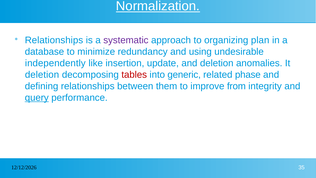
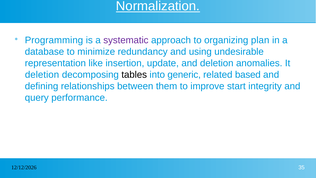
Relationships at (54, 40): Relationships -> Programming
independently: independently -> representation
tables colour: red -> black
phase: phase -> based
from: from -> start
query underline: present -> none
